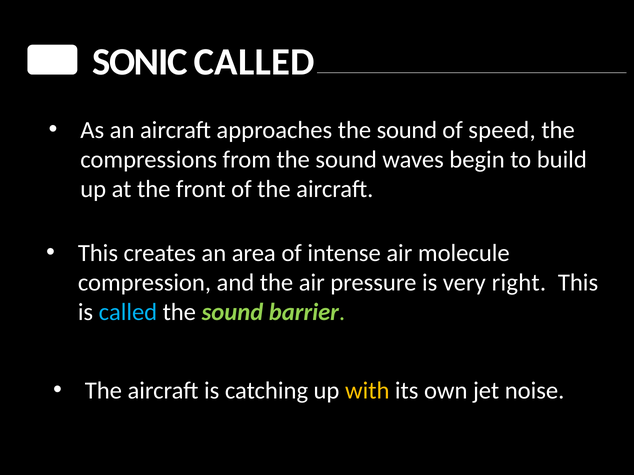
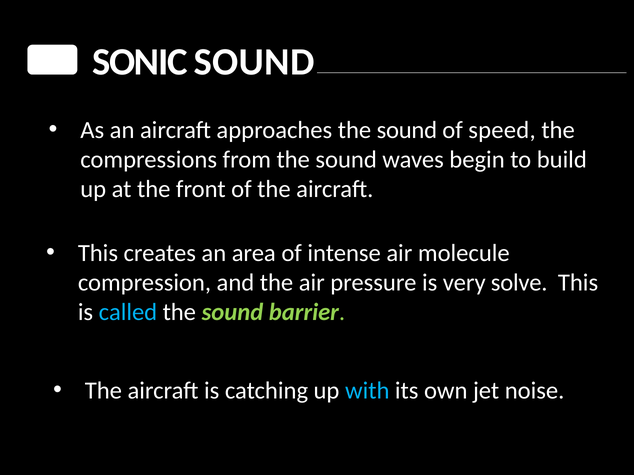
SONIC CALLED: CALLED -> SOUND
right: right -> solve
with colour: yellow -> light blue
